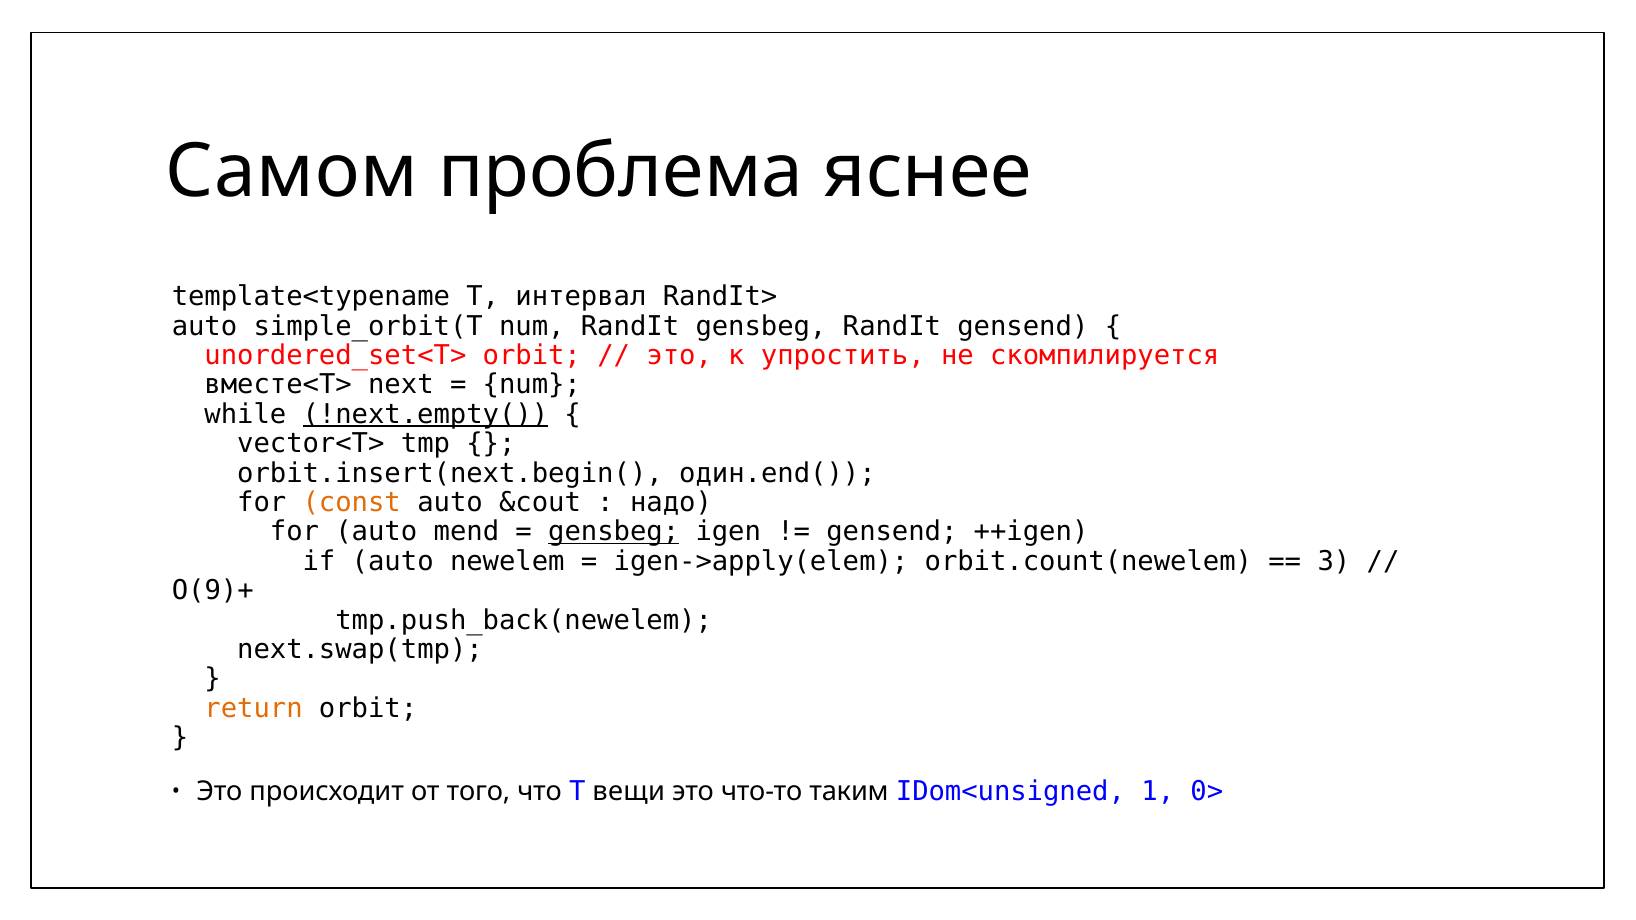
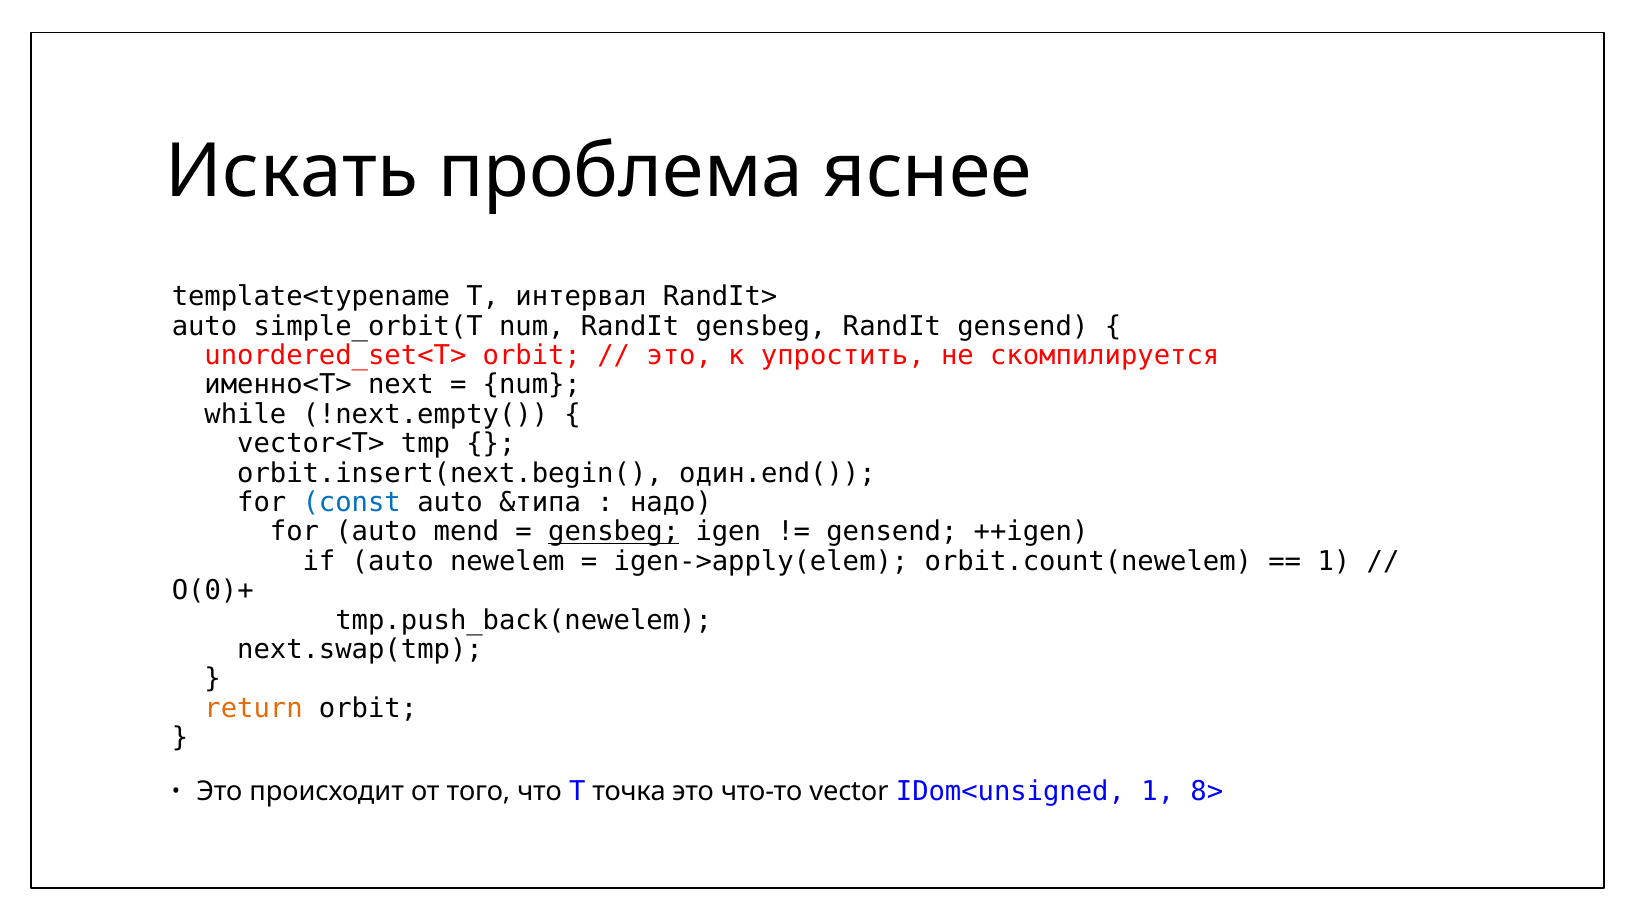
Самом: Самом -> Искать
вместе<T>: вместе<T> -> именно<T>
!next.empty( underline: present -> none
const colour: orange -> blue
&cout: &cout -> &типа
3 at (1334, 562): 3 -> 1
O(9)+: O(9)+ -> O(0)+
вещи: вещи -> точка
таким: таким -> vector
0>: 0> -> 8>
